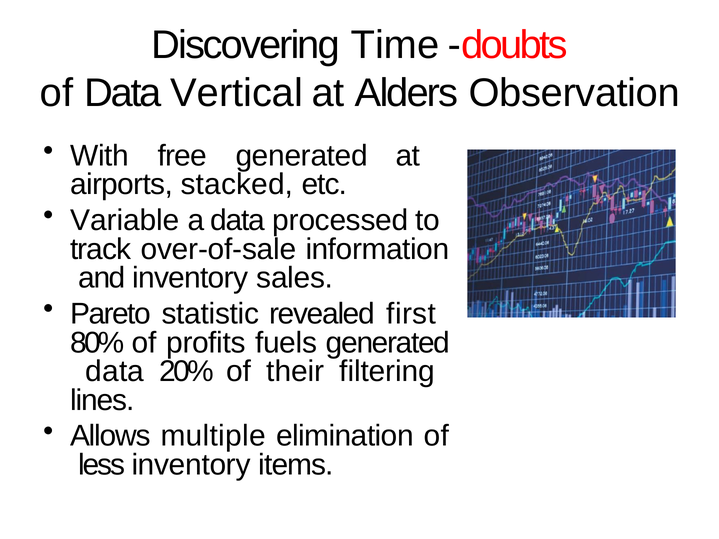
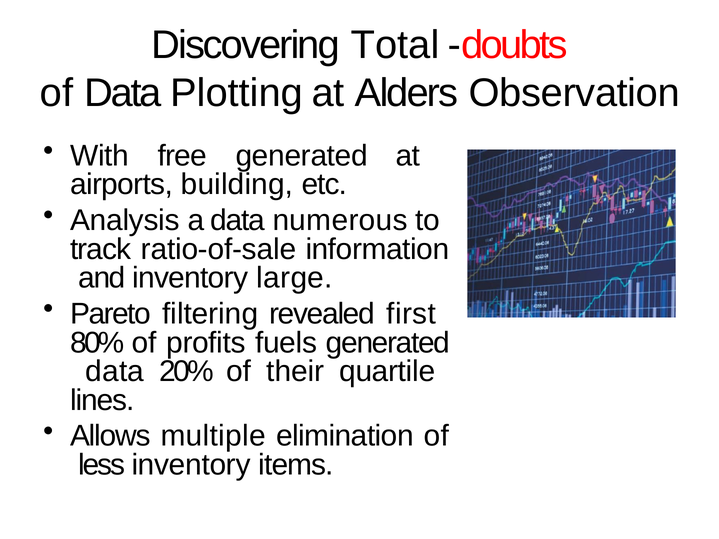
Time: Time -> Total
Vertical: Vertical -> Plotting
stacked: stacked -> building
Variable: Variable -> Analysis
processed: processed -> numerous
over-of-sale: over-of-sale -> ratio-of-sale
sales: sales -> large
statistic: statistic -> filtering
filtering: filtering -> quartile
